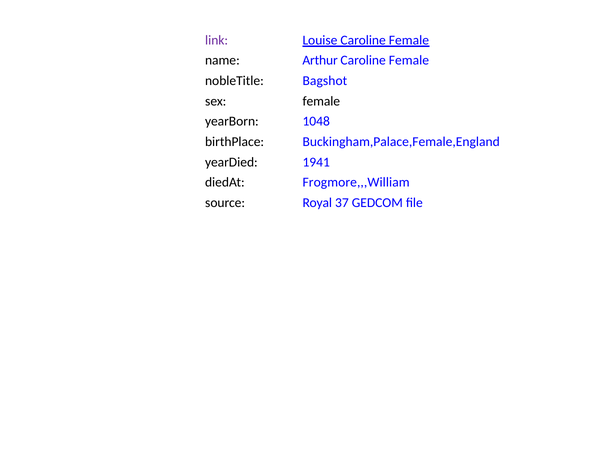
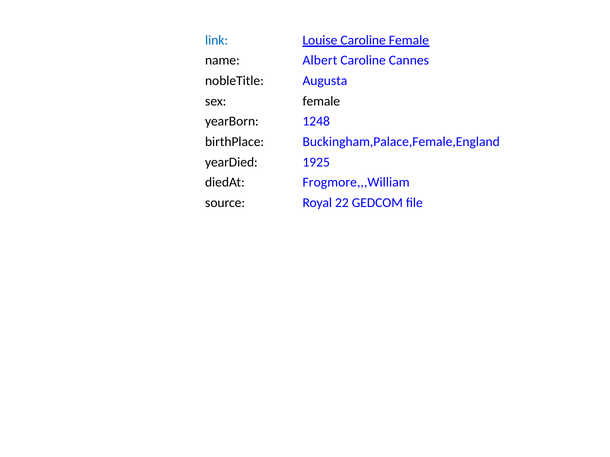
link colour: purple -> blue
Arthur: Arthur -> Albert
Female at (409, 61): Female -> Cannes
Bagshot: Bagshot -> Augusta
1048: 1048 -> 1248
1941: 1941 -> 1925
37: 37 -> 22
